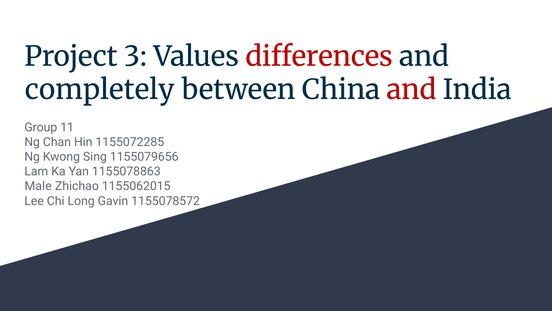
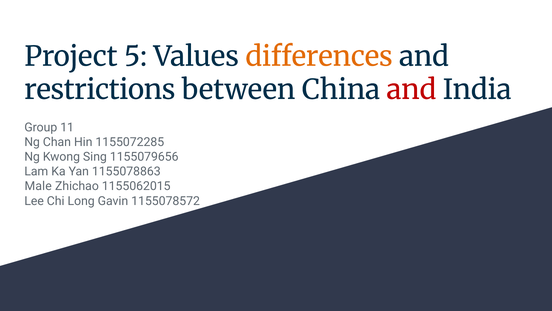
3: 3 -> 5
differences colour: red -> orange
completely: completely -> restrictions
